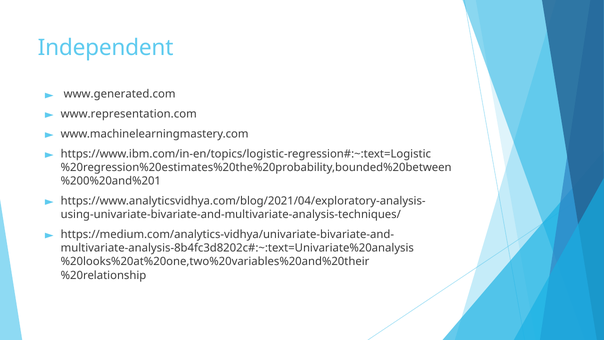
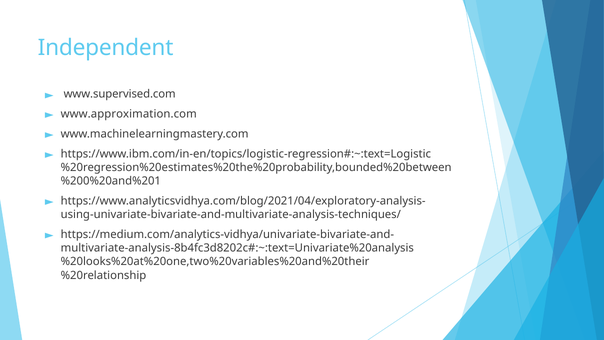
www.generated.com: www.generated.com -> www.supervised.com
www.representation.com: www.representation.com -> www.approximation.com
